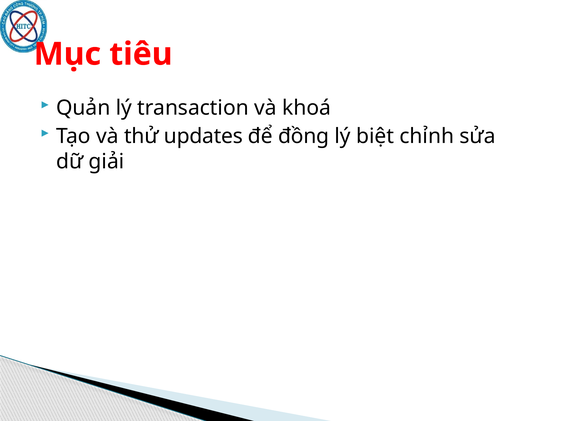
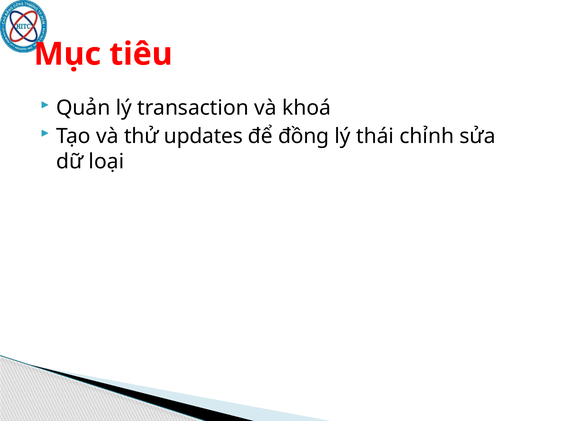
biệt: biệt -> thái
giải: giải -> loại
